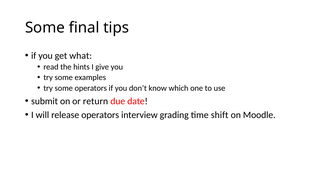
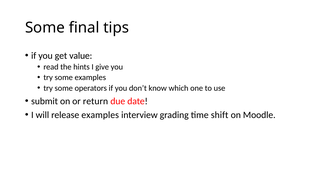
what: what -> value
release operators: operators -> examples
